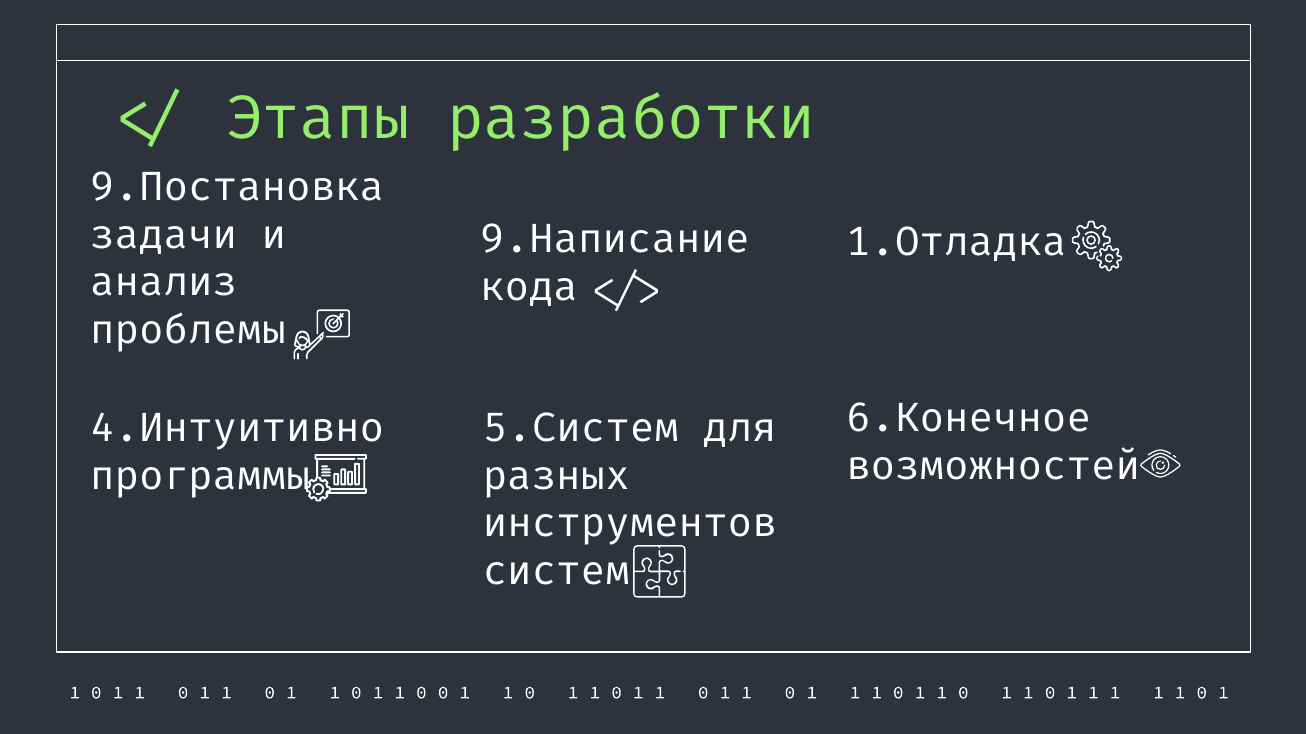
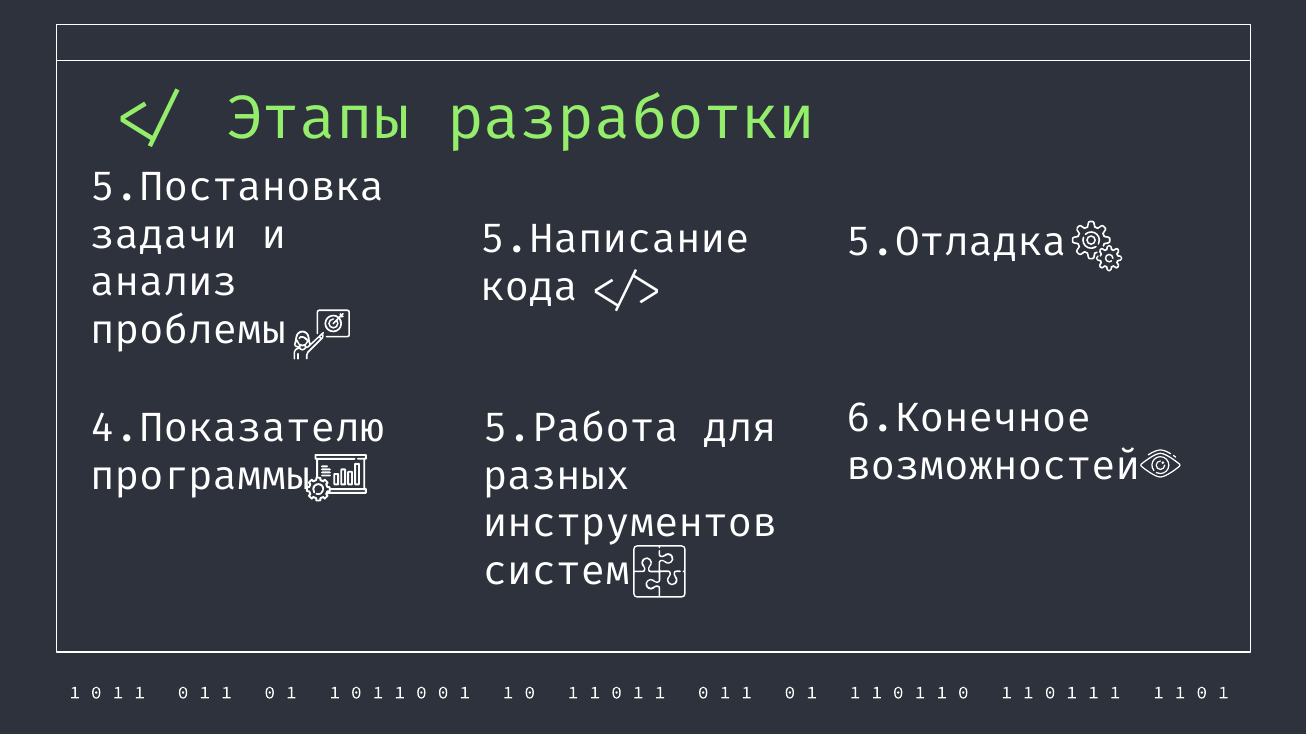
9.Постановка: 9.Постановка -> 5.Постановка
9.Написание: 9.Написание -> 5.Написание
1.Отладка: 1.Отладка -> 5.Отладка
5.Систем: 5.Систем -> 5.Работа
4.Интуитивно: 4.Интуитивно -> 4.Показателю
